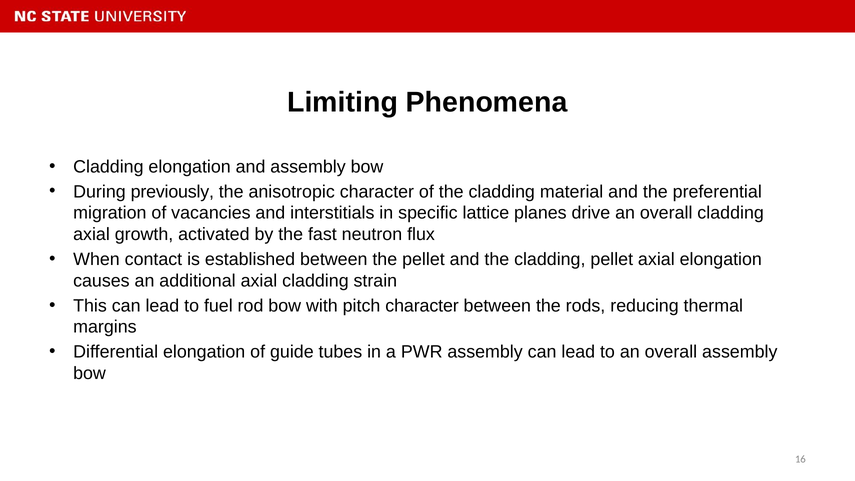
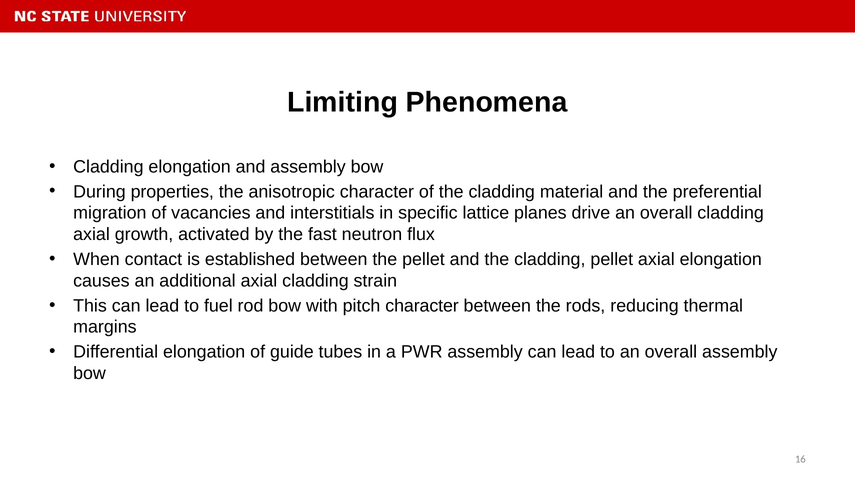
previously: previously -> properties
